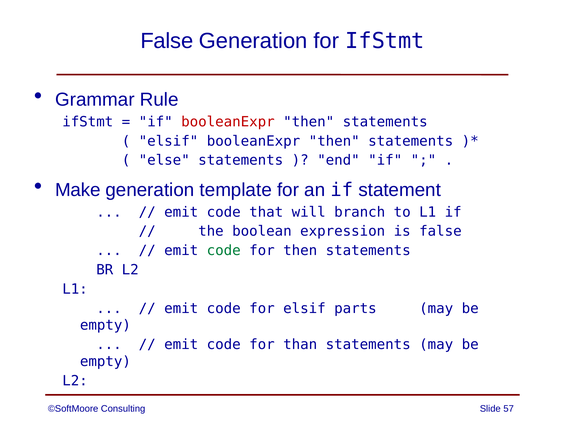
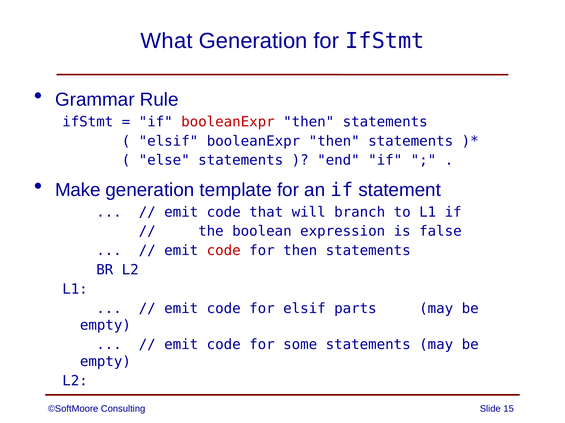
False at (167, 41): False -> What
code at (224, 251) colour: green -> red
than: than -> some
57: 57 -> 15
